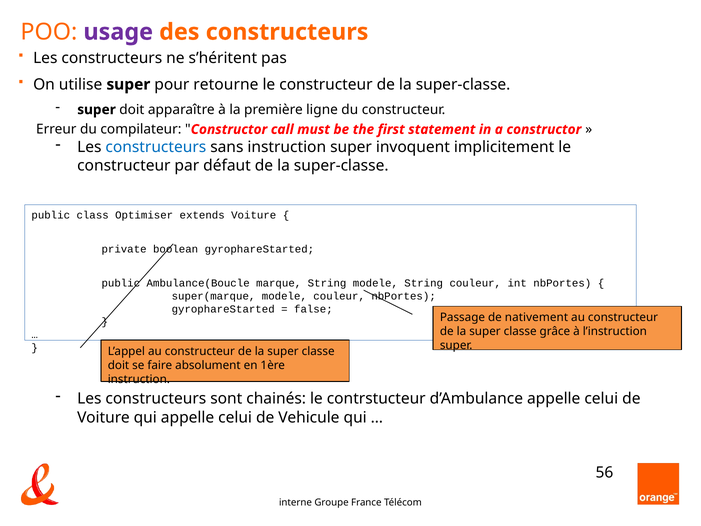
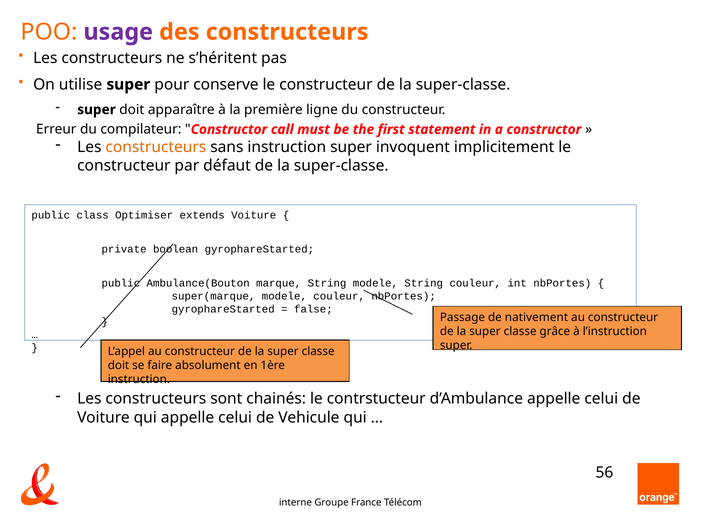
retourne: retourne -> conserve
constructeurs at (156, 147) colour: blue -> orange
Ambulance(Boucle: Ambulance(Boucle -> Ambulance(Bouton
